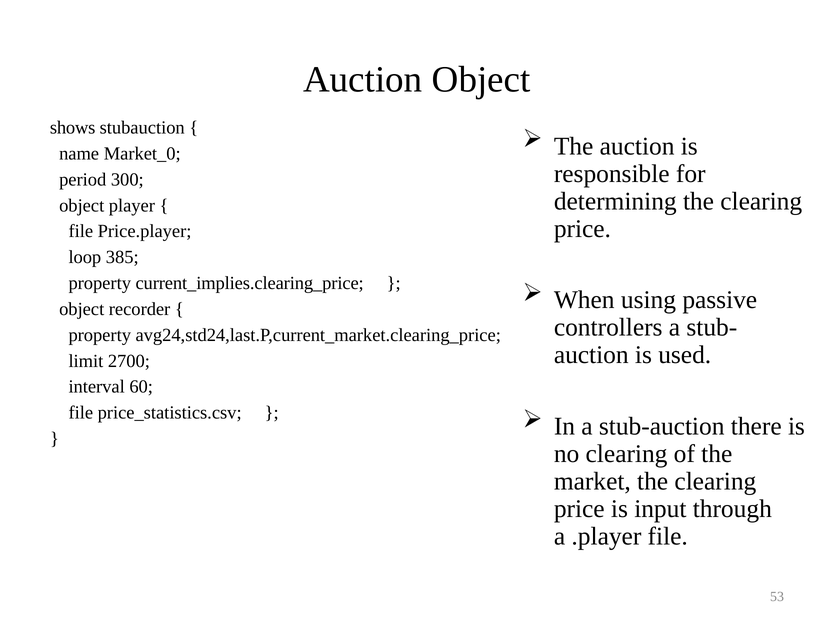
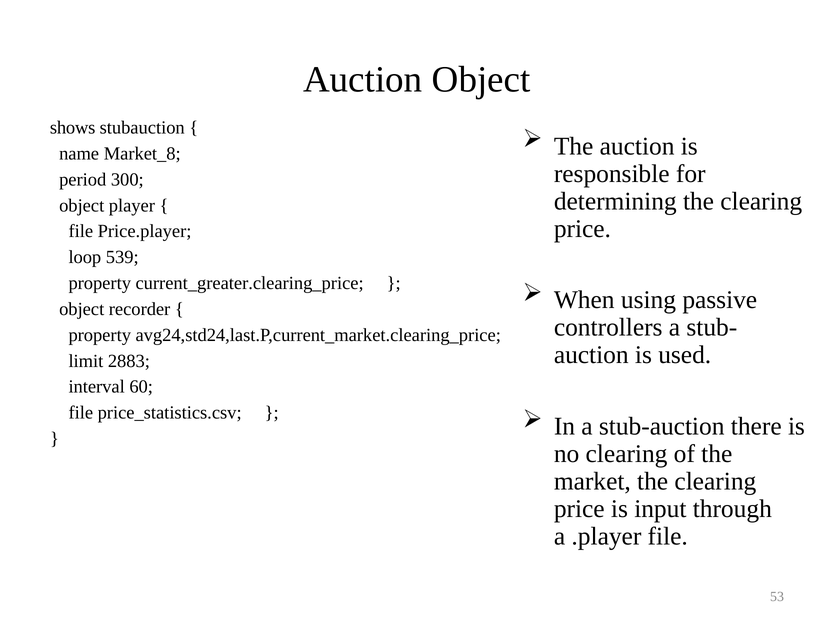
Market_0: Market_0 -> Market_8
385: 385 -> 539
current_implies.clearing_price: current_implies.clearing_price -> current_greater.clearing_price
2700: 2700 -> 2883
